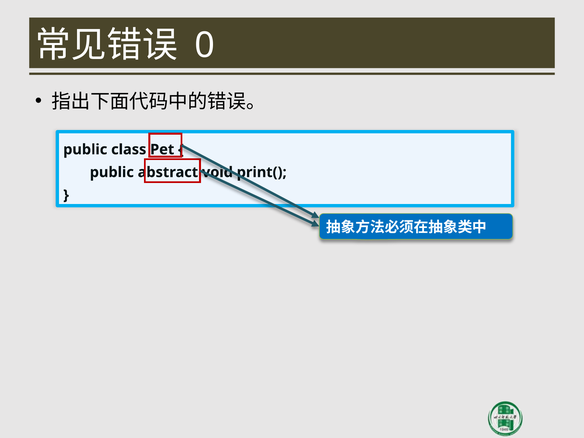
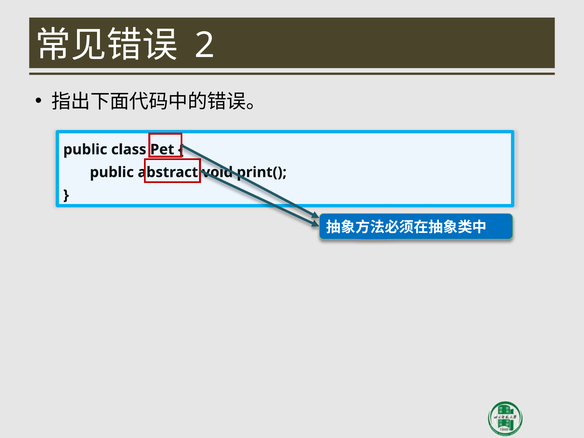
0: 0 -> 2
